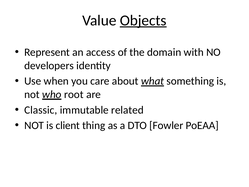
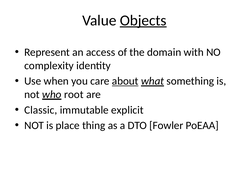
developers: developers -> complexity
about underline: none -> present
related: related -> explicit
client: client -> place
